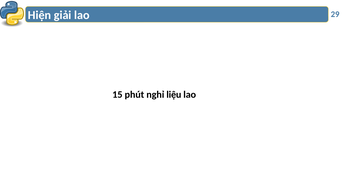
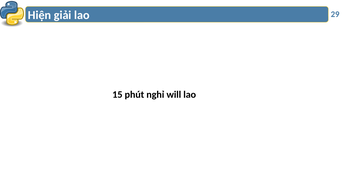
liệu: liệu -> will
